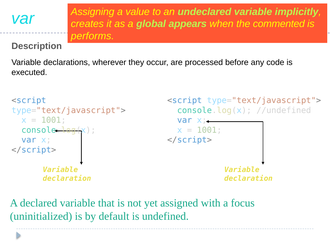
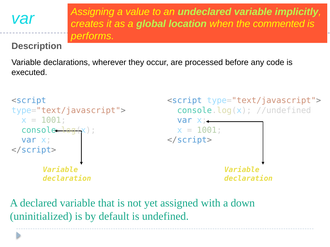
appears: appears -> location
focus: focus -> down
